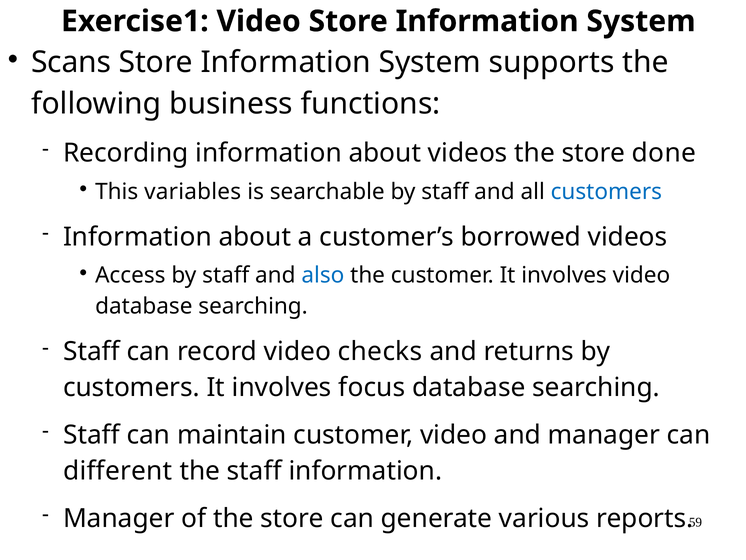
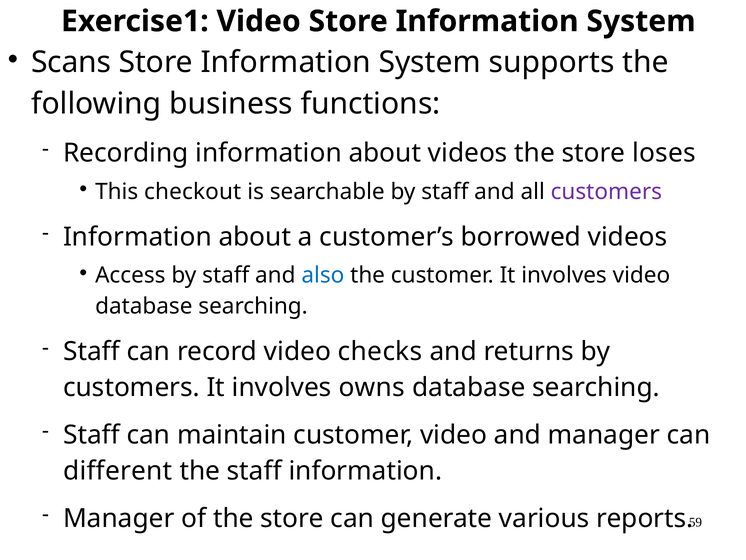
done: done -> loses
variables: variables -> checkout
customers at (606, 191) colour: blue -> purple
focus: focus -> owns
